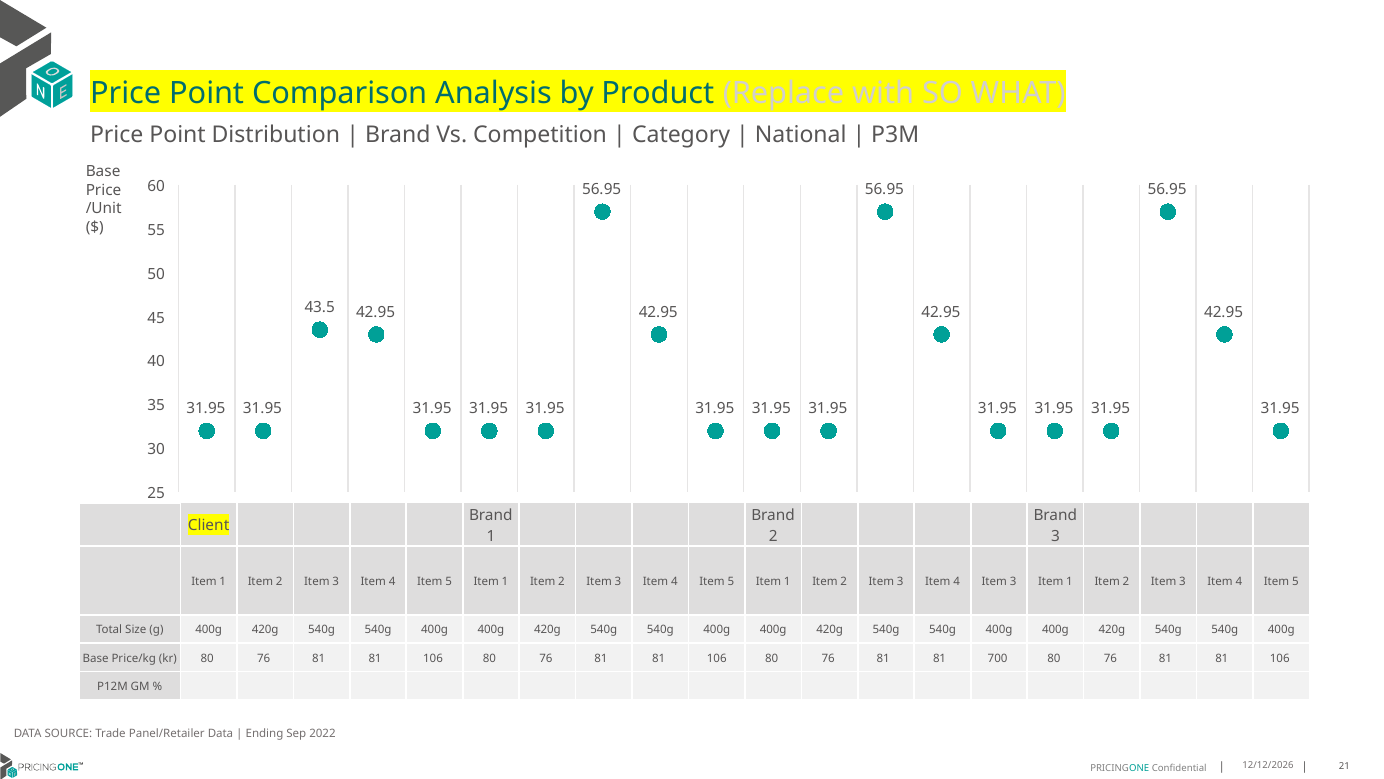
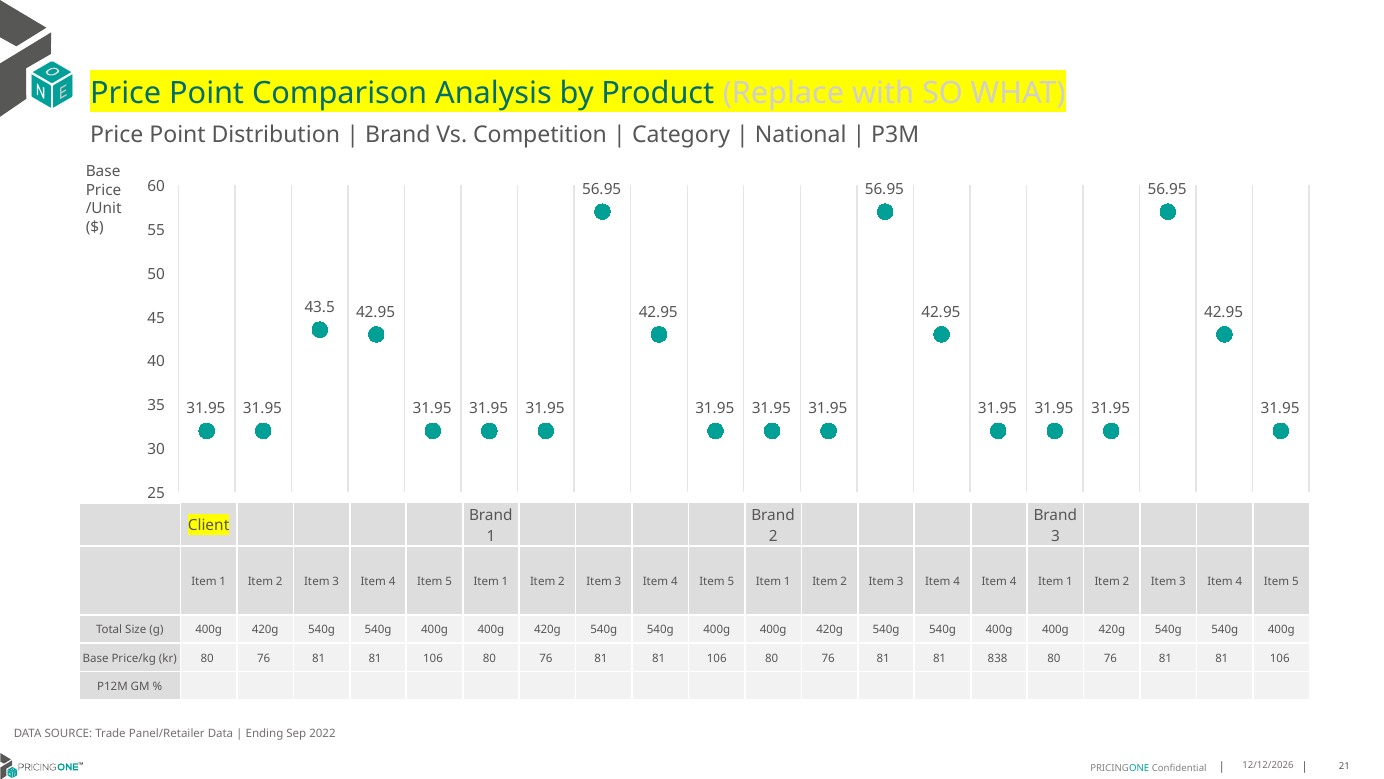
4 Item 3: 3 -> 4
700: 700 -> 838
